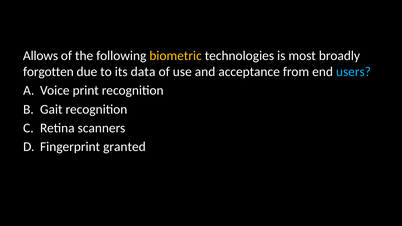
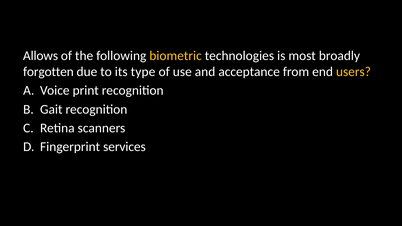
data: data -> type
users colour: light blue -> yellow
granted: granted -> services
